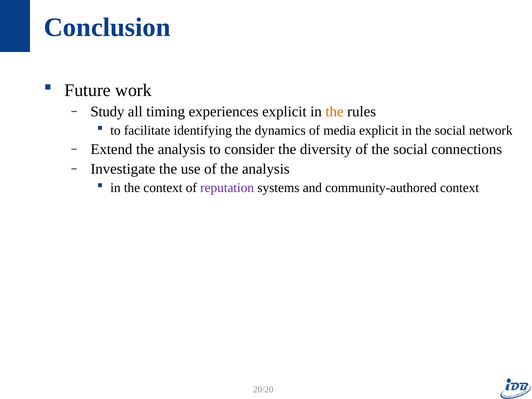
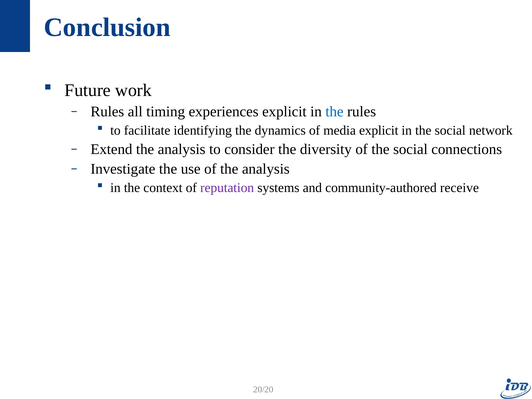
Study at (107, 112): Study -> Rules
the at (334, 112) colour: orange -> blue
community-authored context: context -> receive
